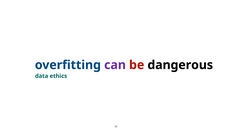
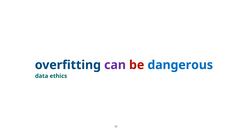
dangerous colour: black -> blue
